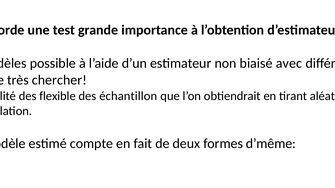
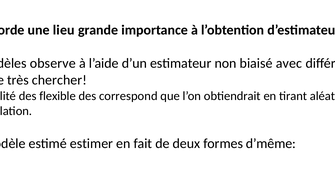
test: test -> lieu
possible at (53, 64): possible -> observe
échantillon: échantillon -> correspond
compte: compte -> estimer
